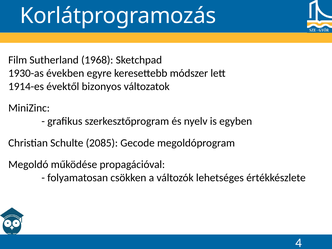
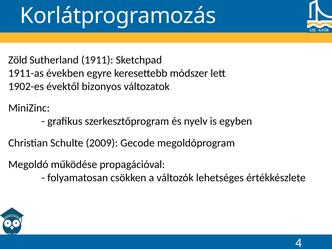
Film: Film -> Zöld
1968: 1968 -> 1911
1930-as: 1930-as -> 1911-as
1914-es: 1914-es -> 1902-es
2085: 2085 -> 2009
